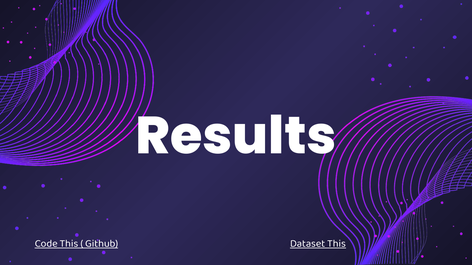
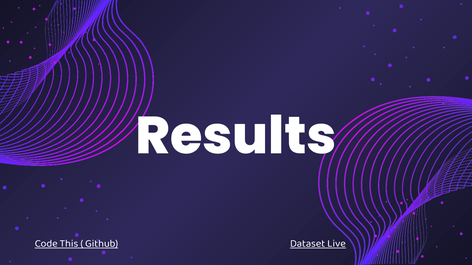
Dataset This: This -> Live
